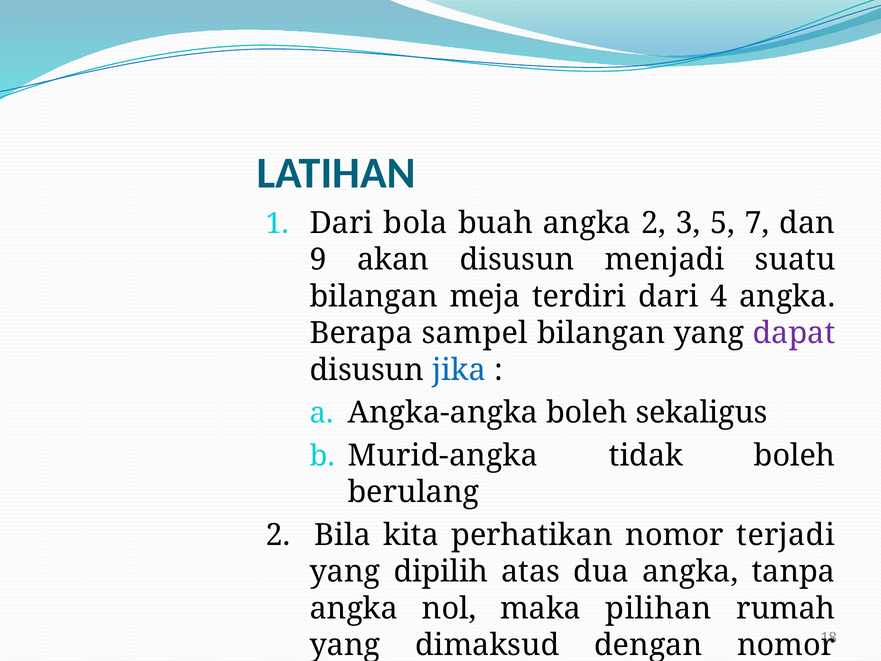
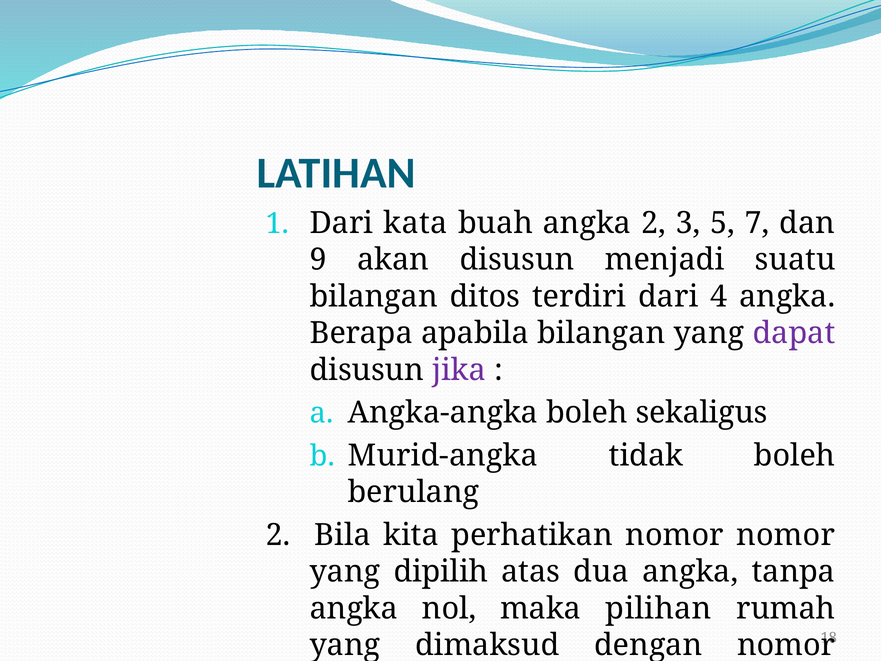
bola: bola -> kata
meja: meja -> ditos
sampel: sampel -> apabila
jika colour: blue -> purple
nomor terjadi: terjadi -> nomor
